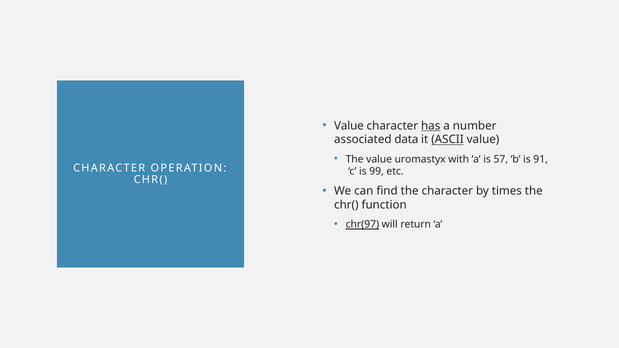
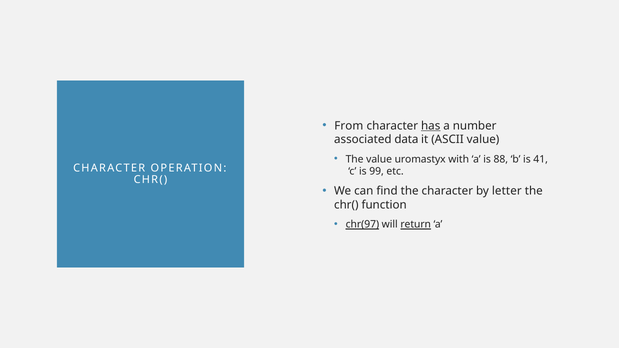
Value at (349, 126): Value -> From
ASCII underline: present -> none
57: 57 -> 88
91: 91 -> 41
times: times -> letter
return underline: none -> present
